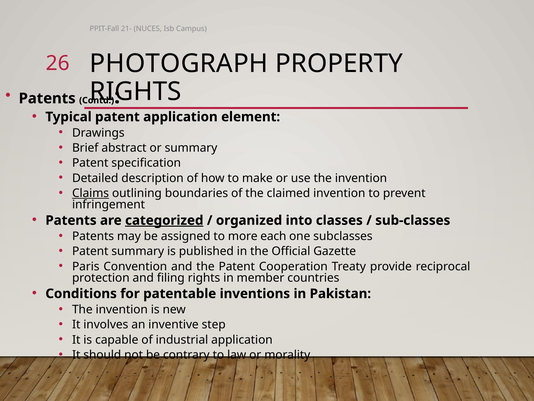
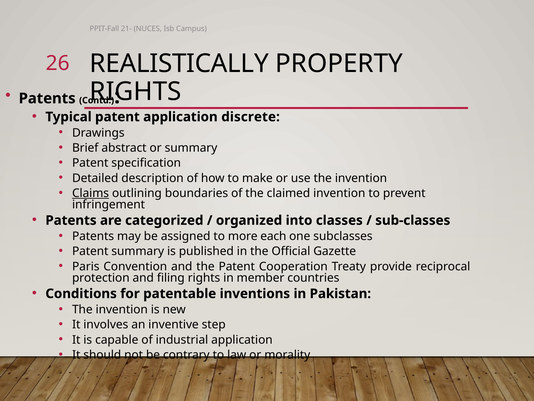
PHOTOGRAPH: PHOTOGRAPH -> REALISTICALLY
element: element -> discrete
categorized underline: present -> none
